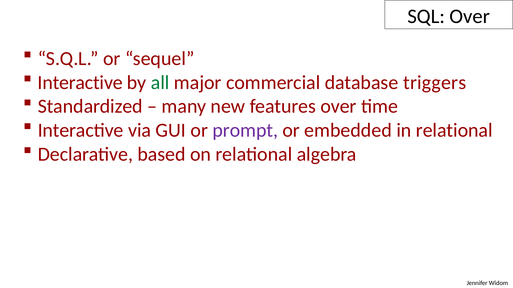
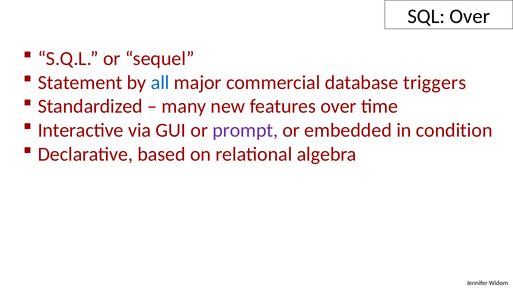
Interactive at (80, 83): Interactive -> Statement
all colour: green -> blue
in relational: relational -> condition
